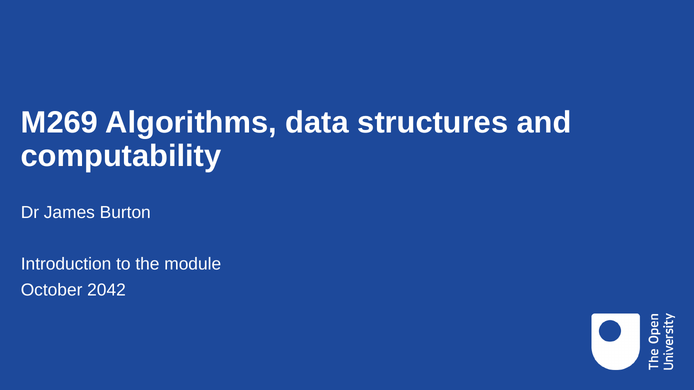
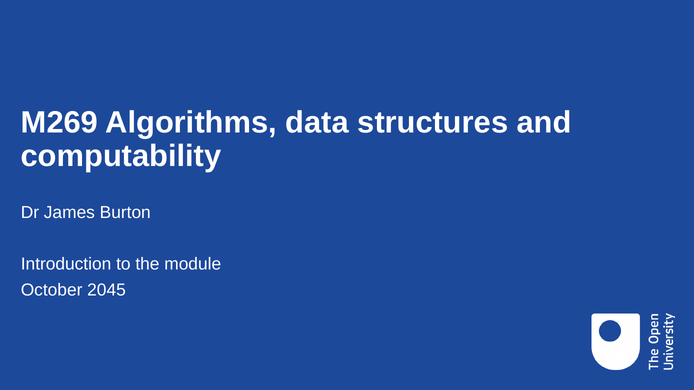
2042: 2042 -> 2045
